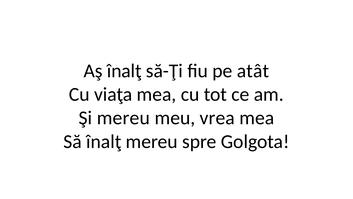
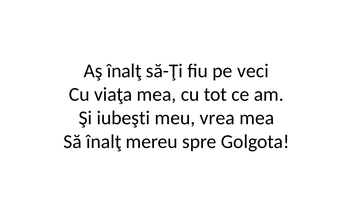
atât: atât -> veci
Şi mereu: mereu -> iubeşti
